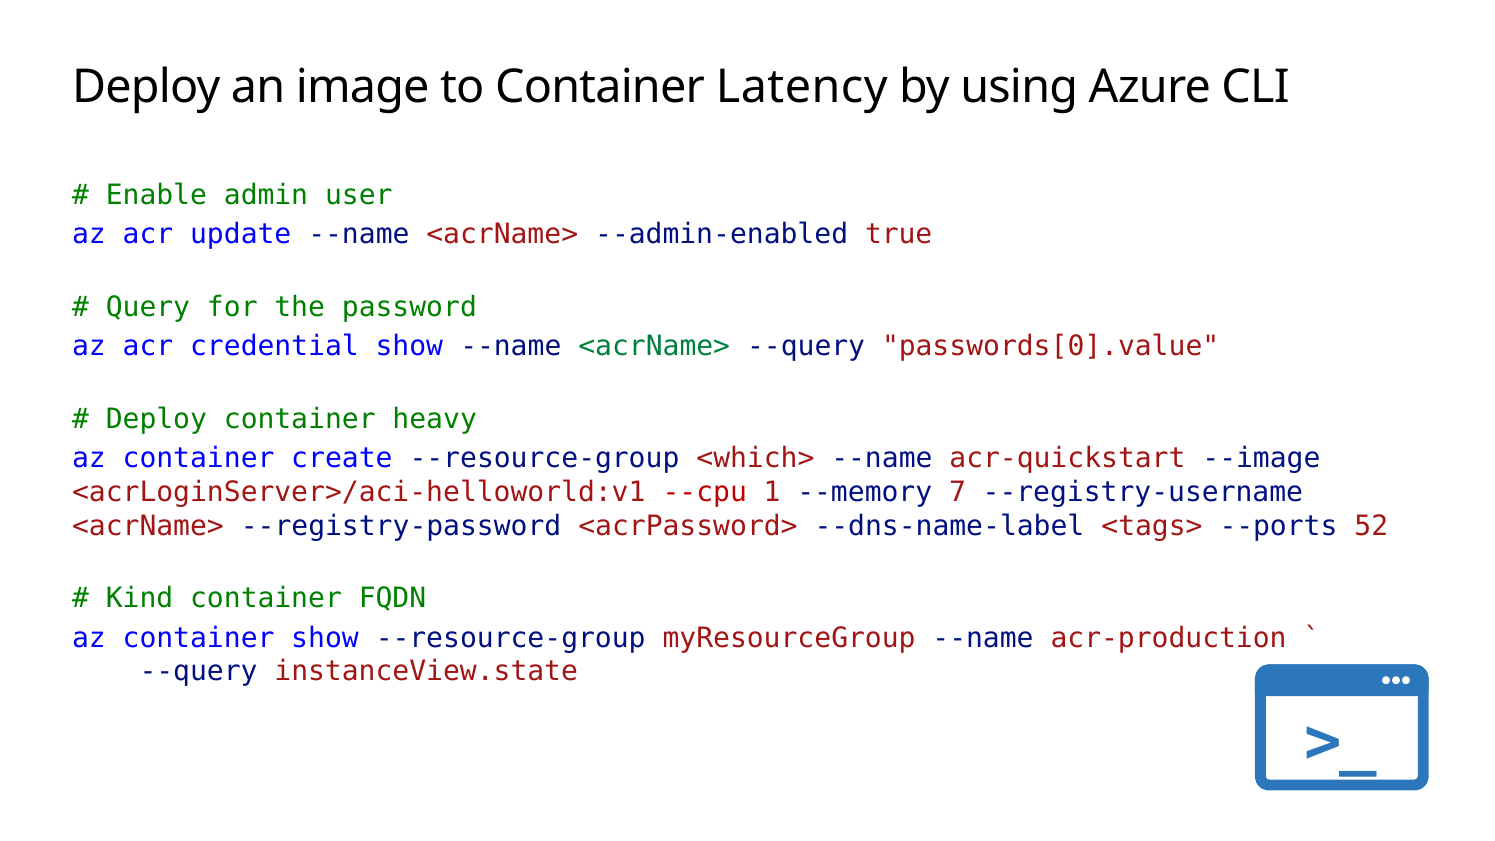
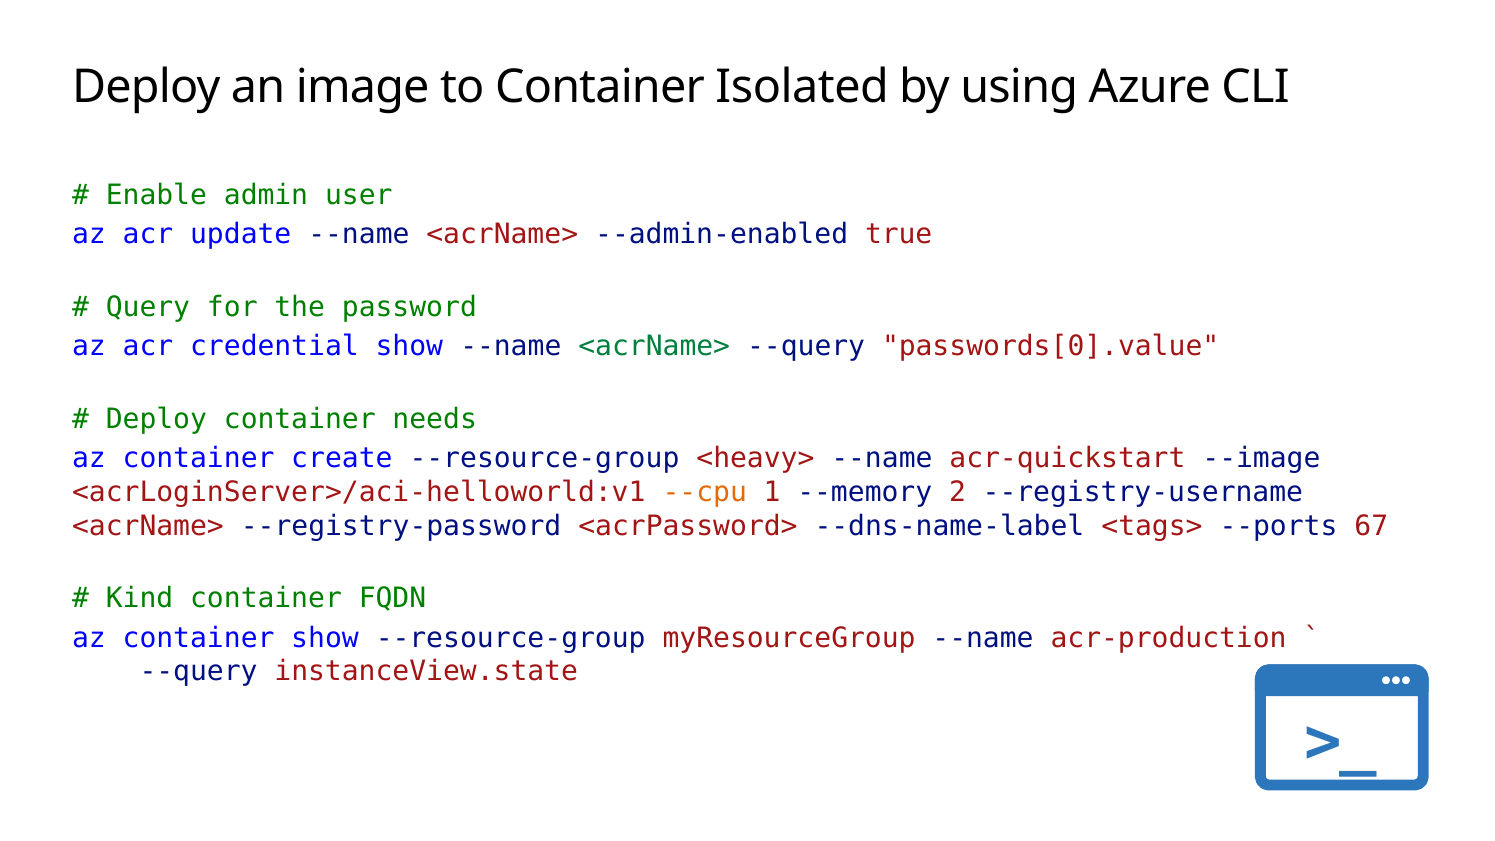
Latency: Latency -> Isolated
heavy: heavy -> needs
<which>: <which> -> <heavy>
--cpu colour: red -> orange
7: 7 -> 2
52: 52 -> 67
